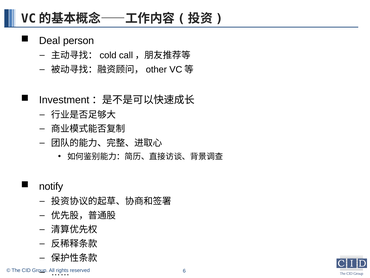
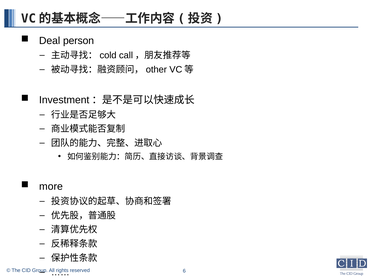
notify: notify -> more
